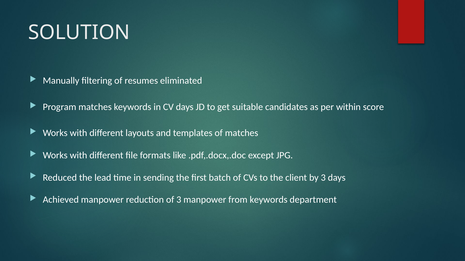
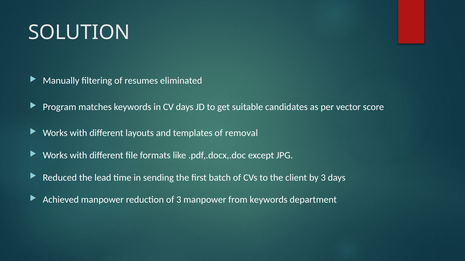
within: within -> vector
of matches: matches -> removal
